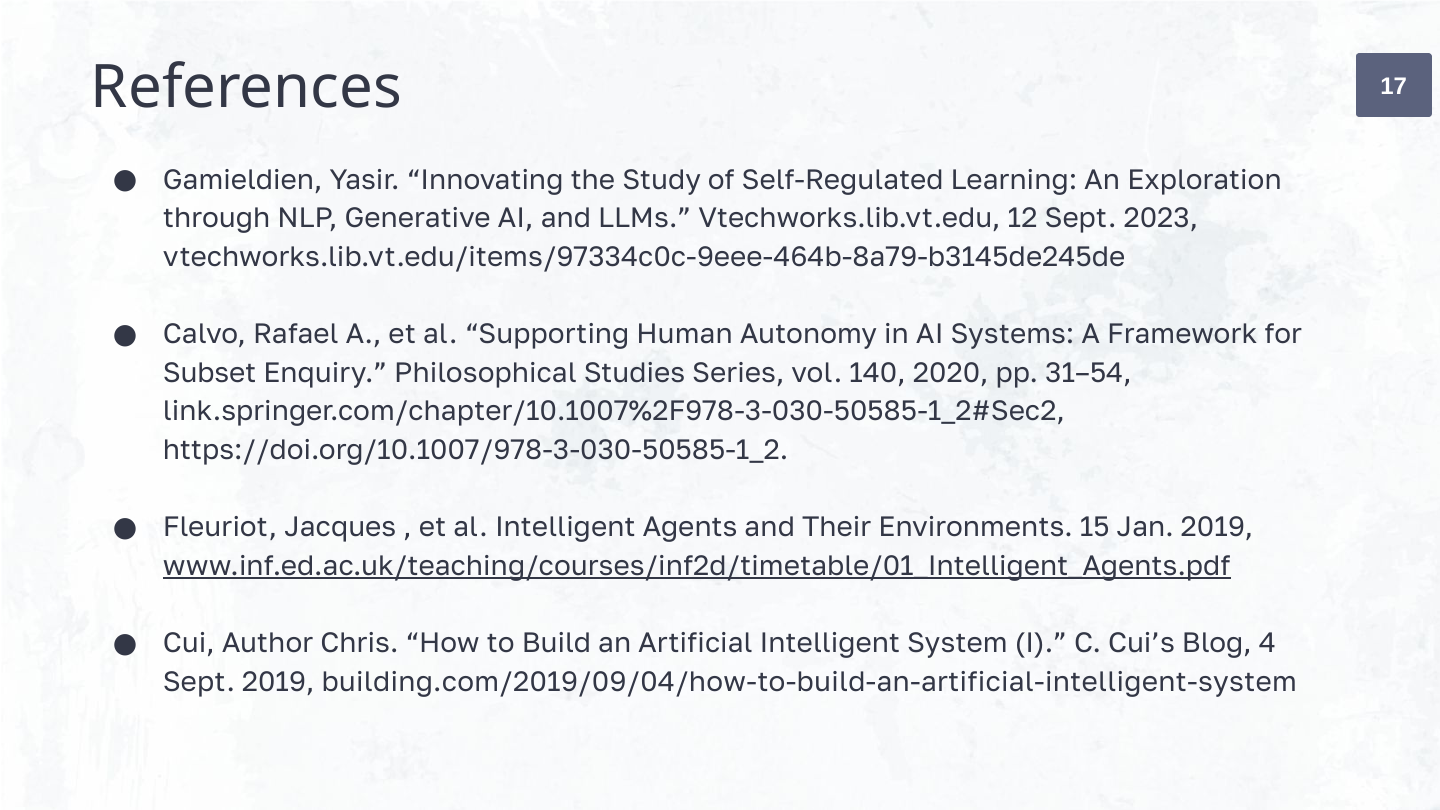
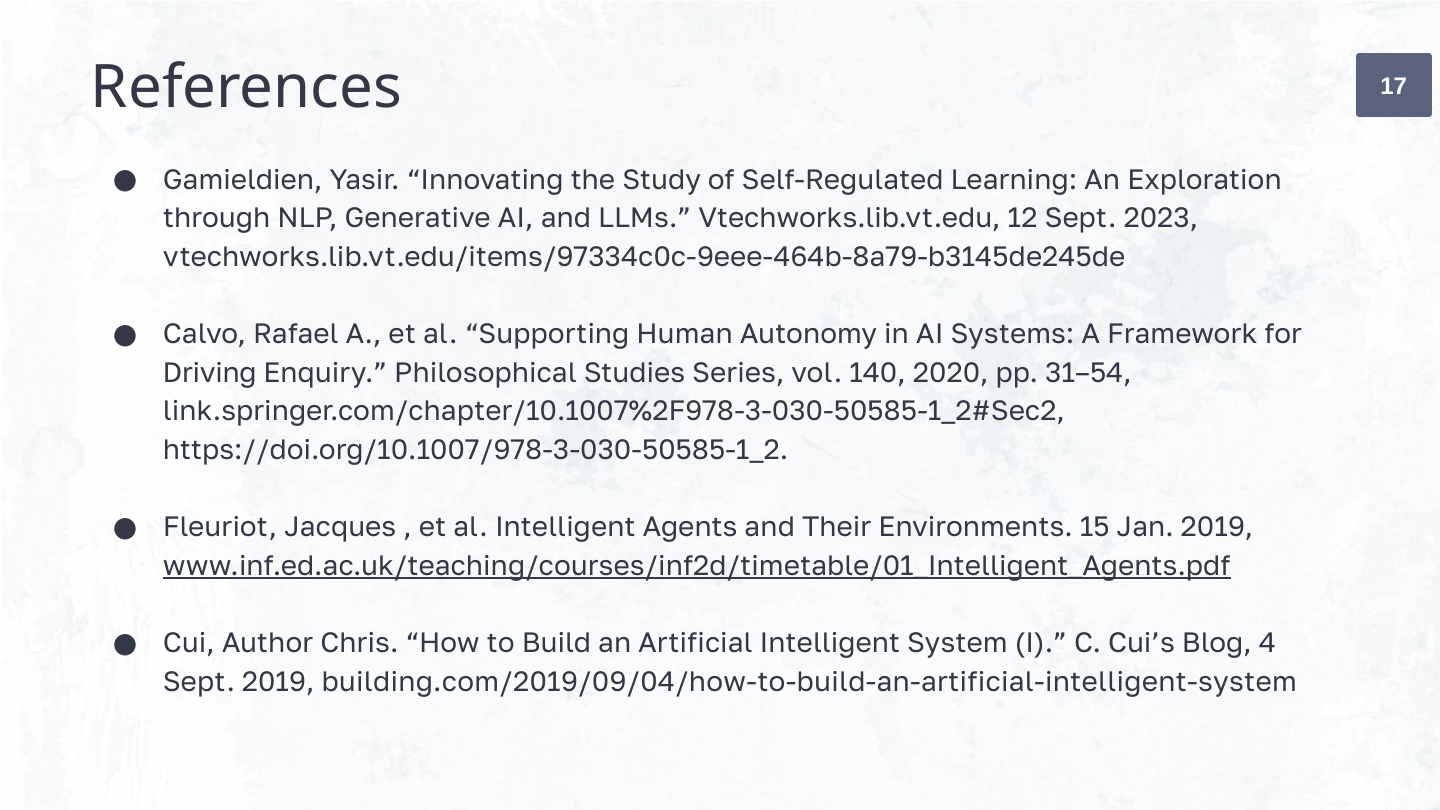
Subset: Subset -> Driving
